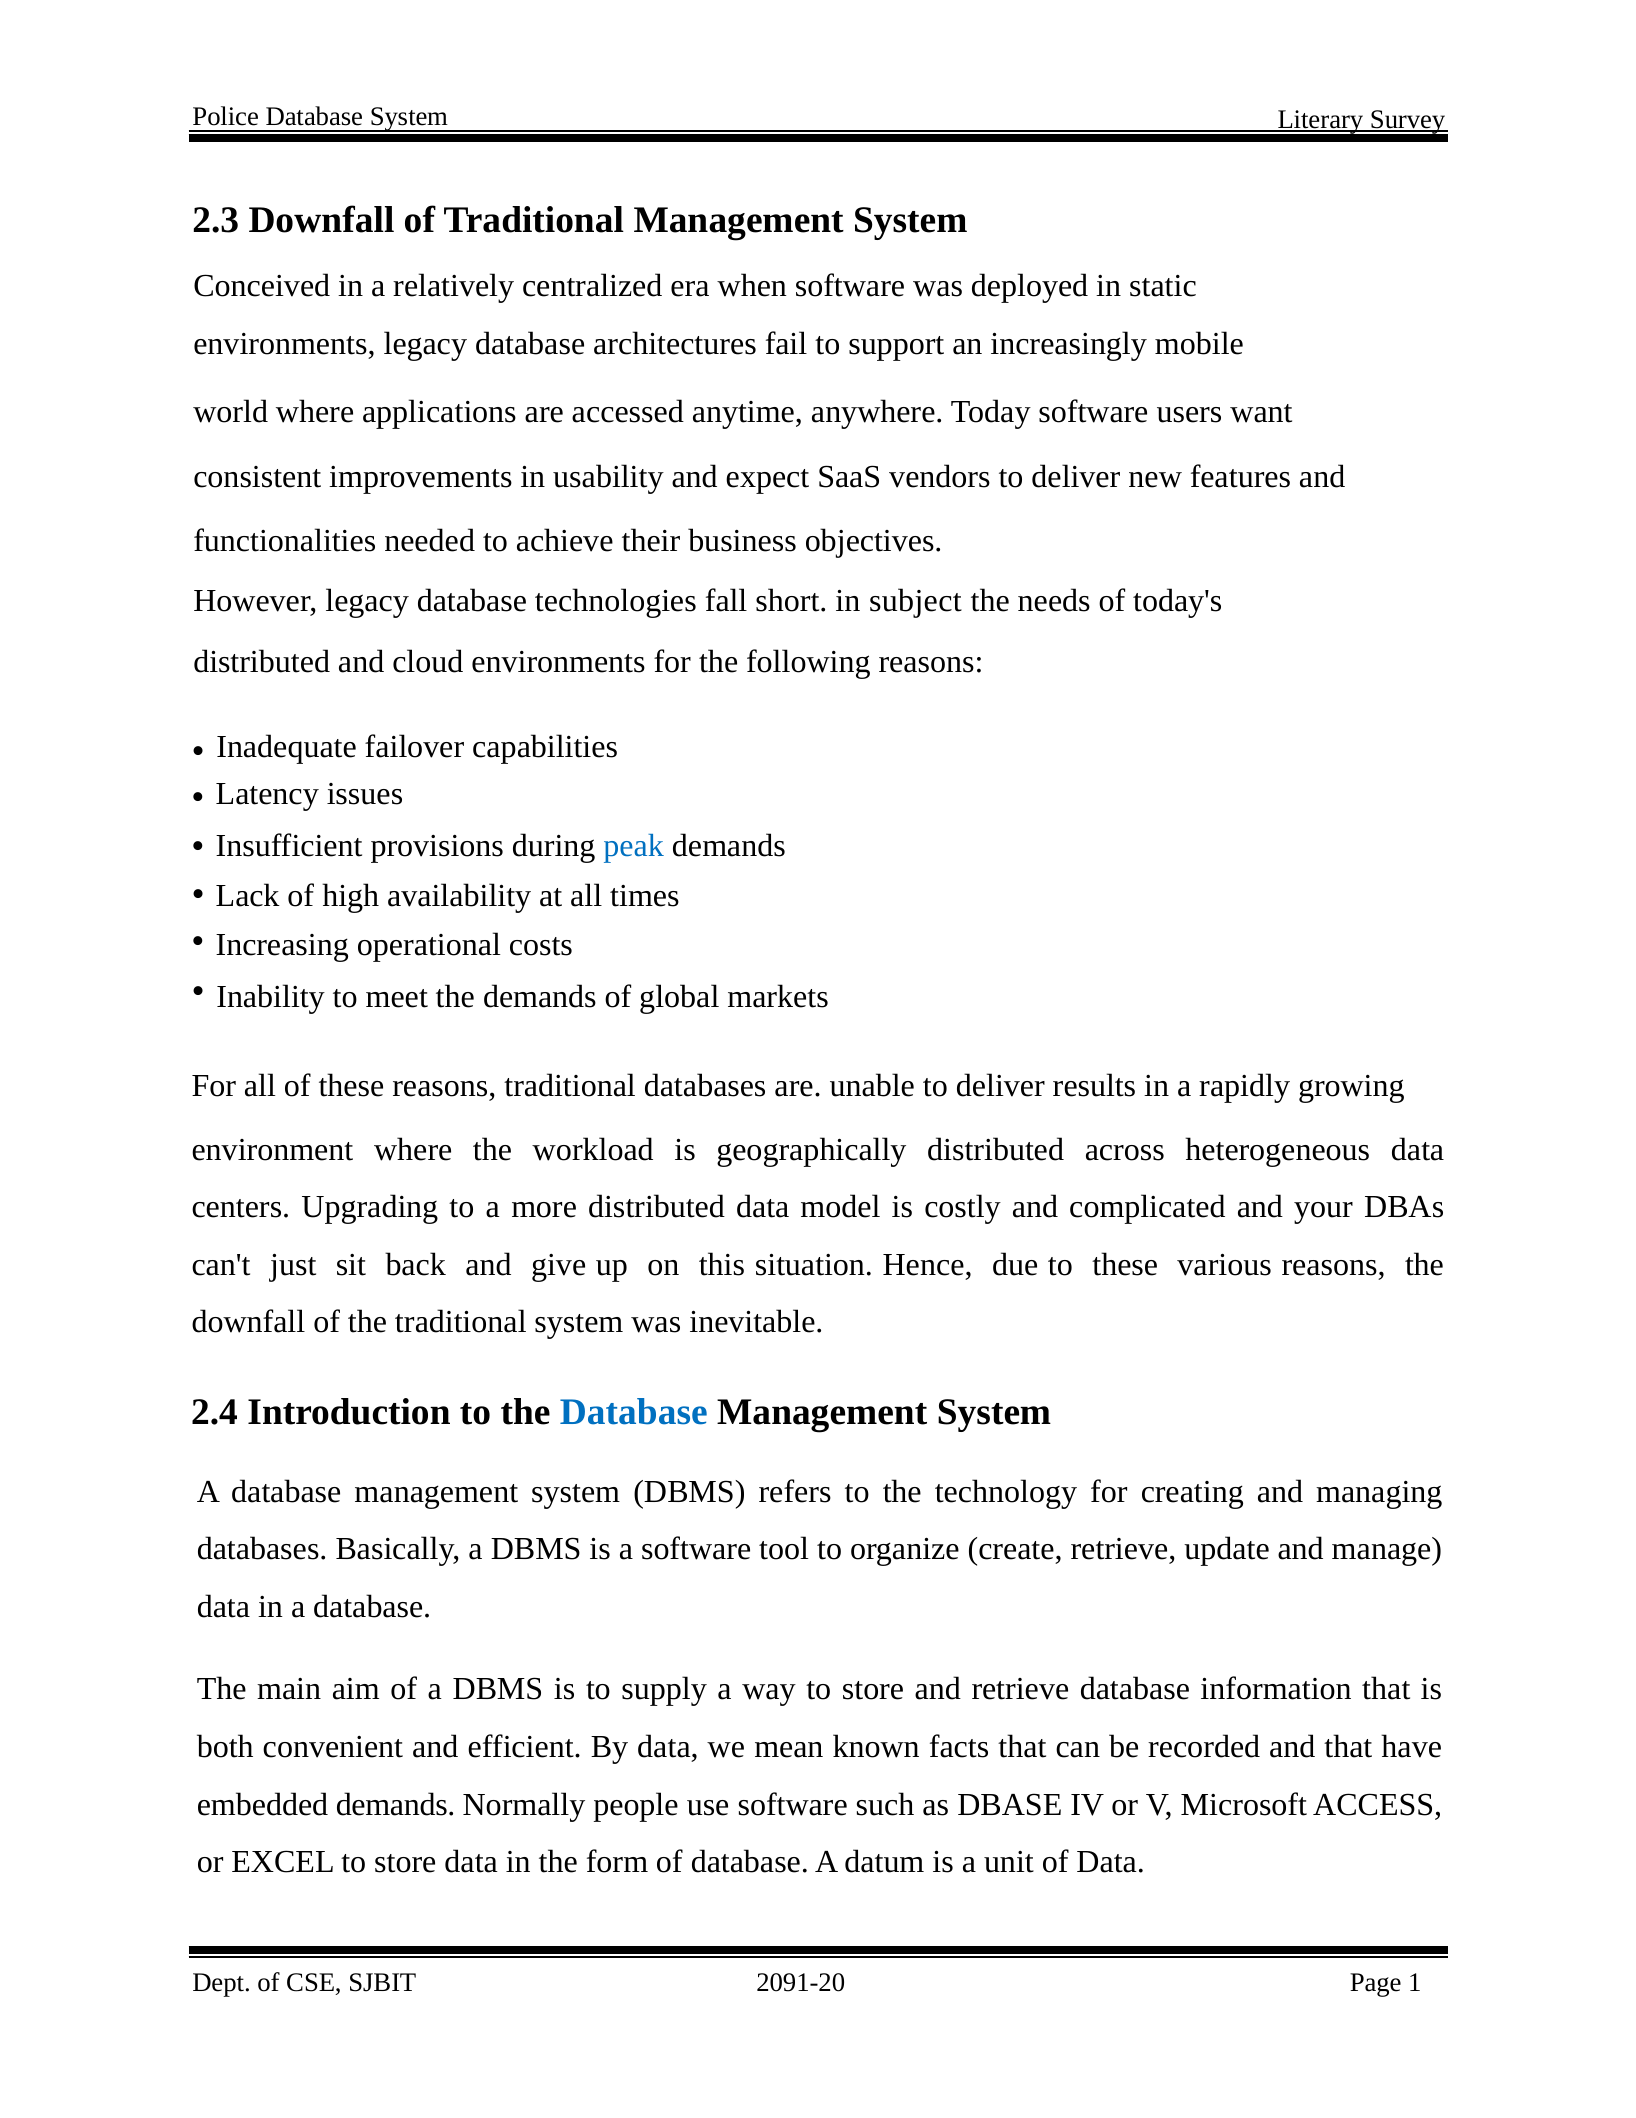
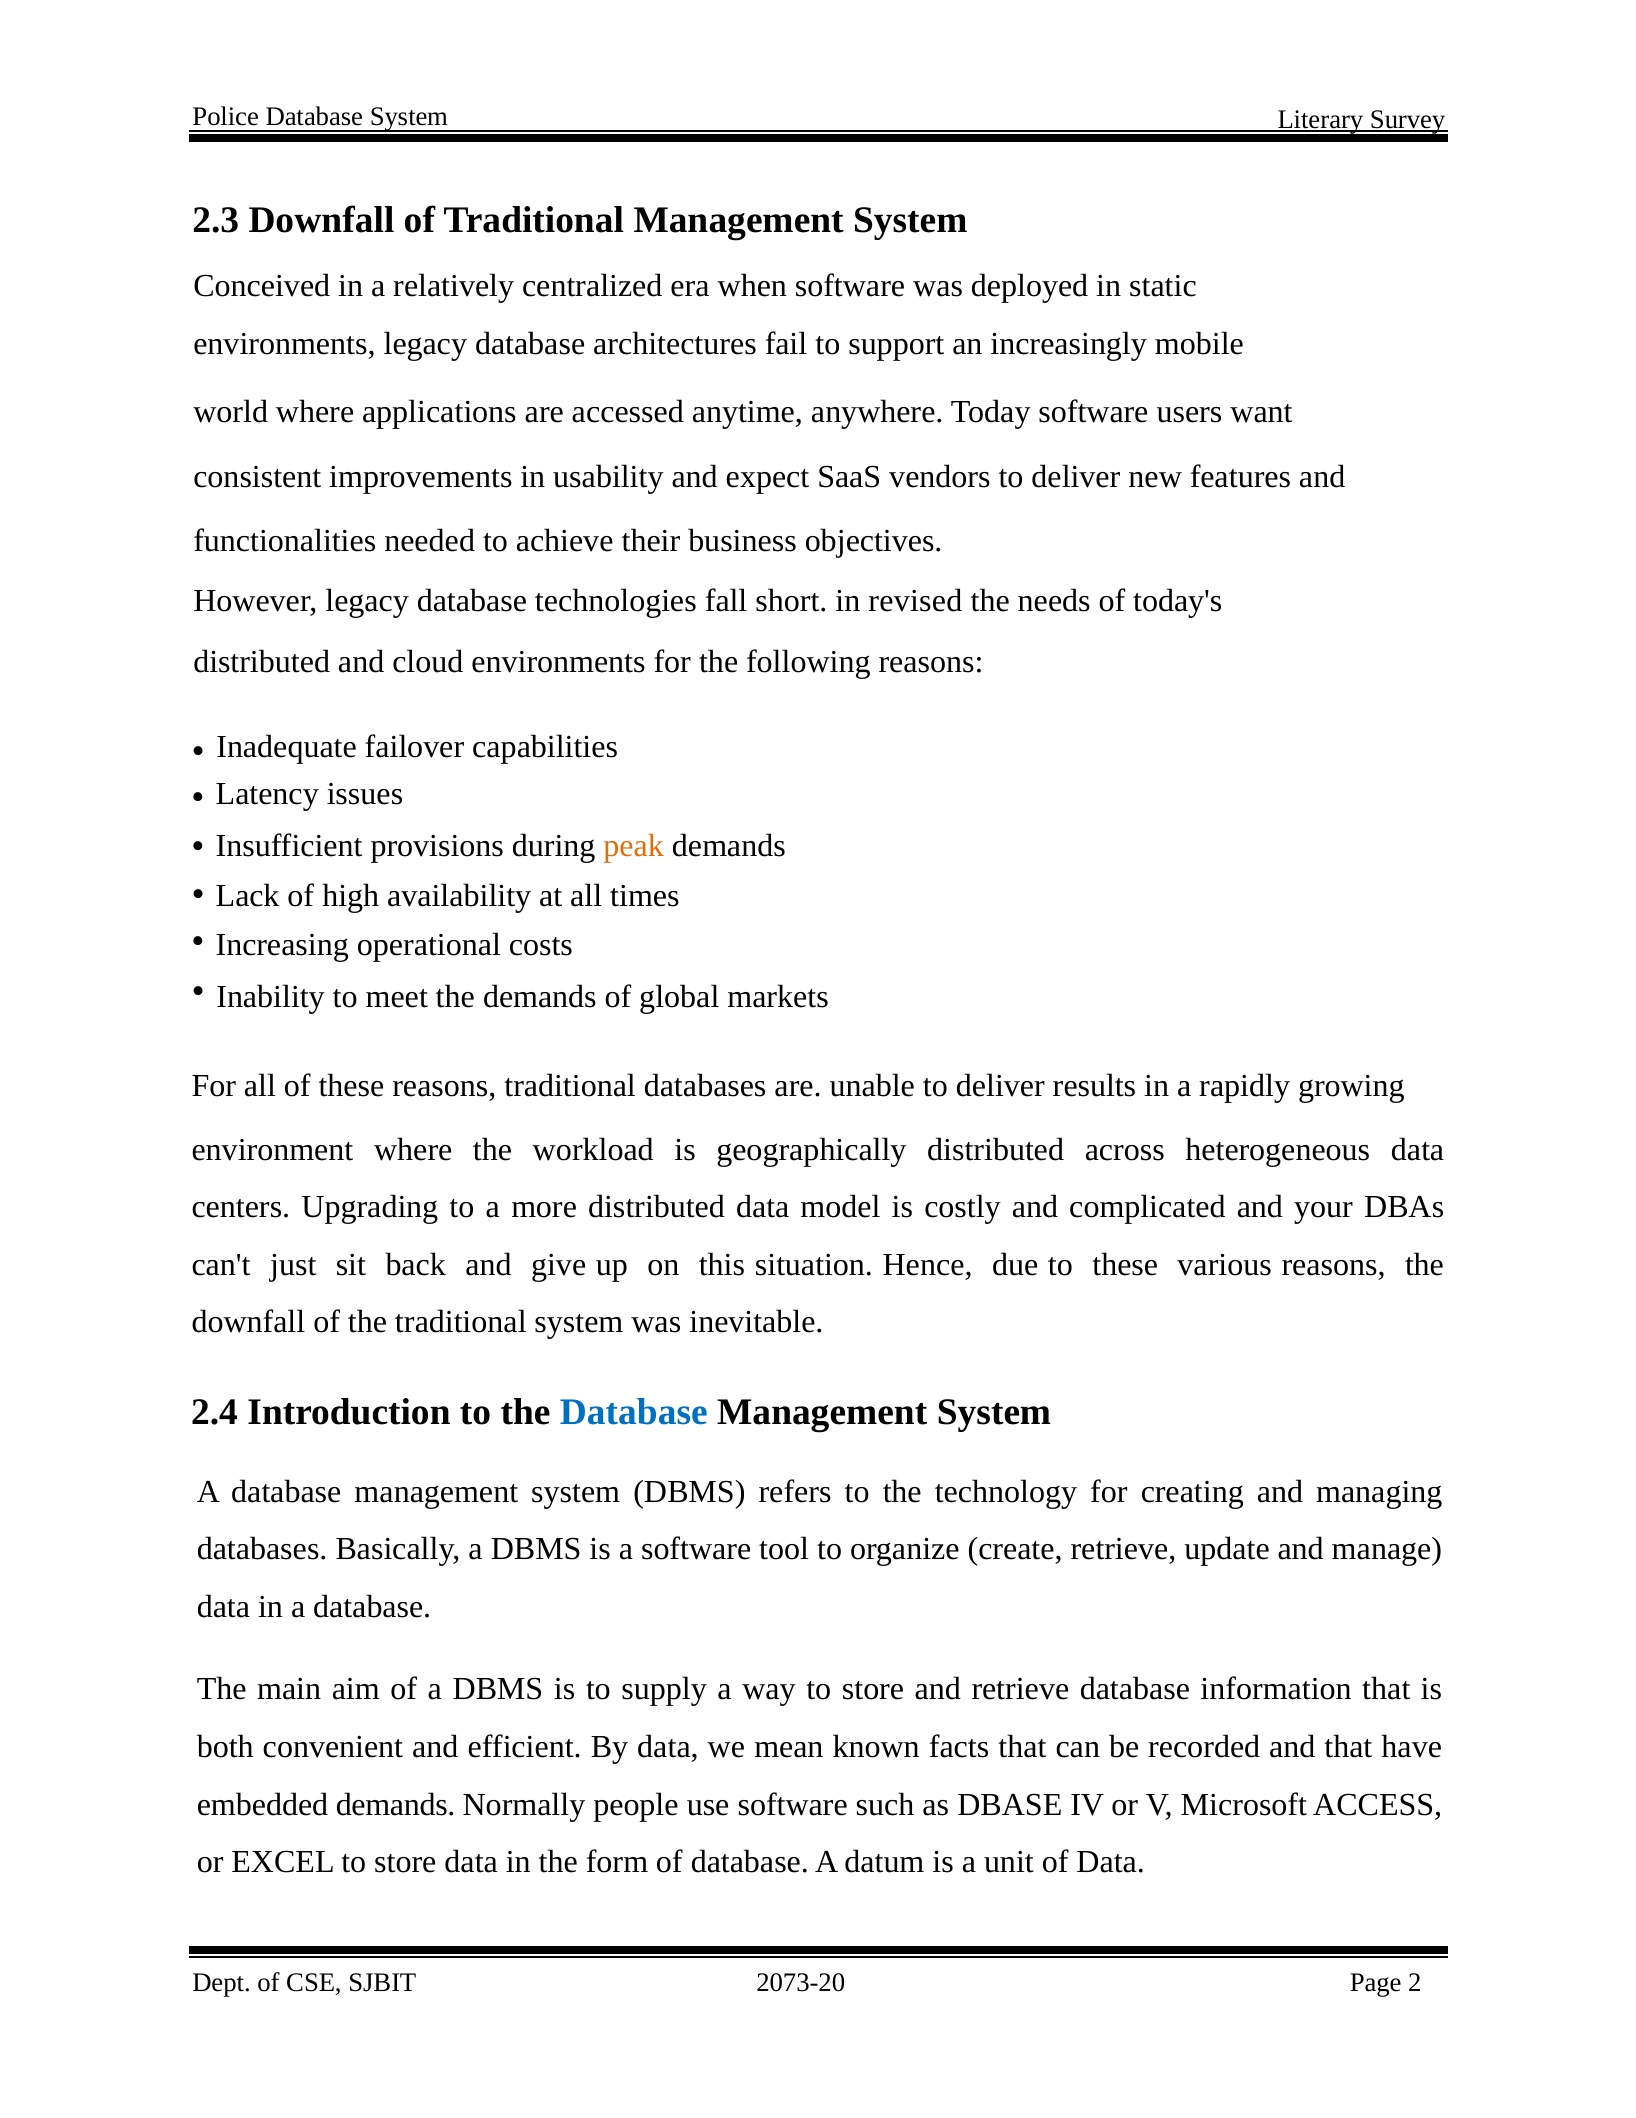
subject: subject -> revised
peak colour: blue -> orange
2091-20: 2091-20 -> 2073-20
1: 1 -> 2
